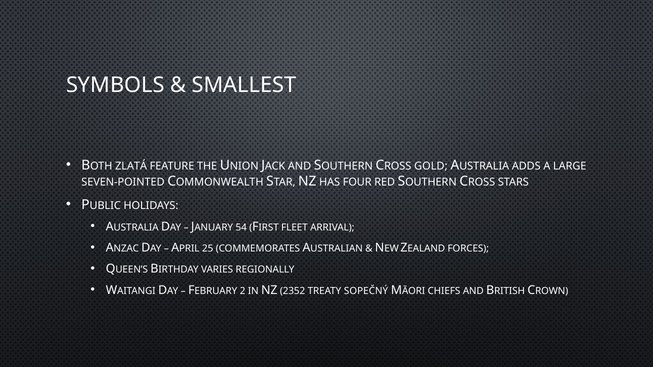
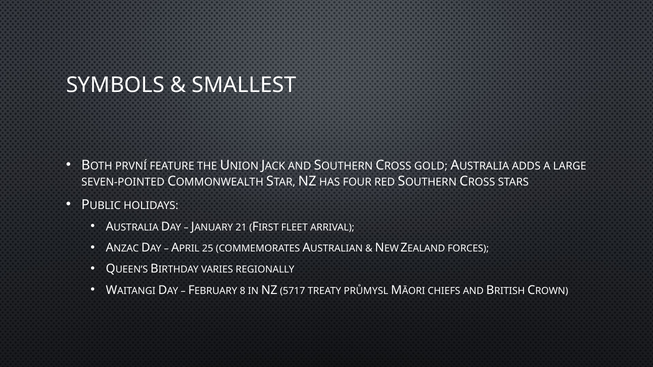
ZLATÁ: ZLATÁ -> PRVNÍ
54: 54 -> 21
2: 2 -> 8
2352: 2352 -> 5717
SOPEČNÝ: SOPEČNÝ -> PRŮMYSL
